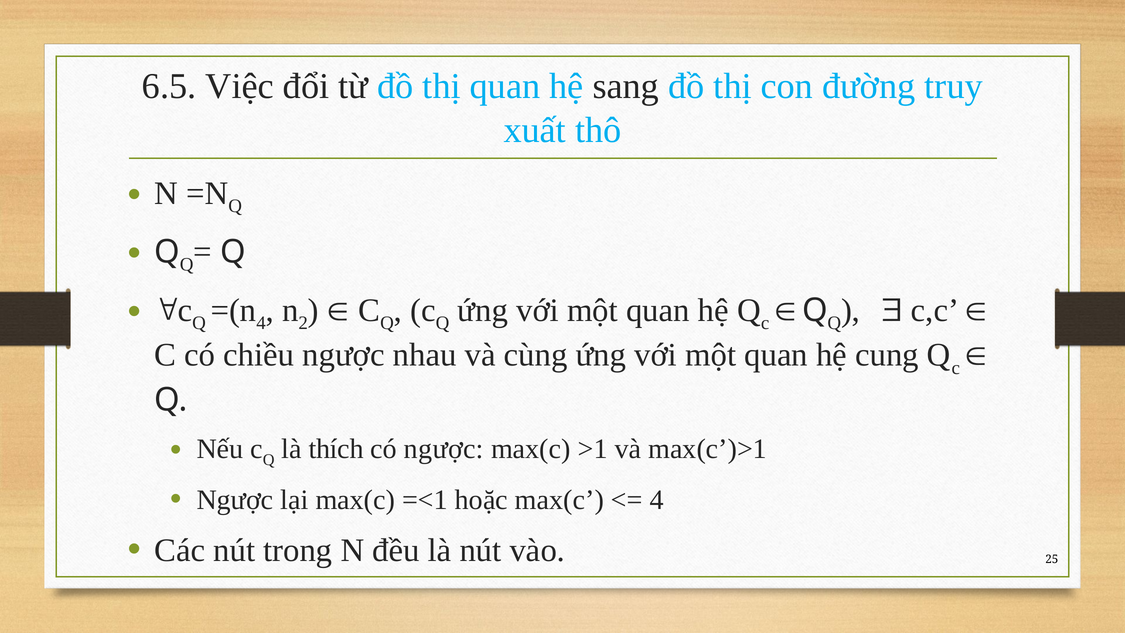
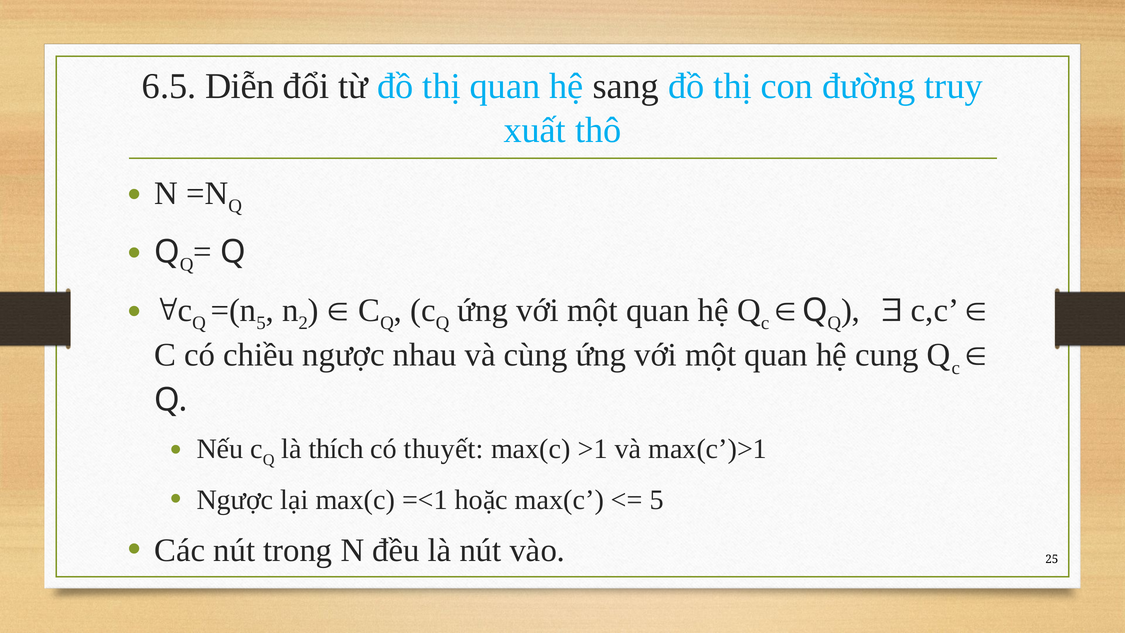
Việc: Việc -> Diễn
4 at (261, 323): 4 -> 5
có ngược: ngược -> thuyết
4 at (657, 500): 4 -> 5
